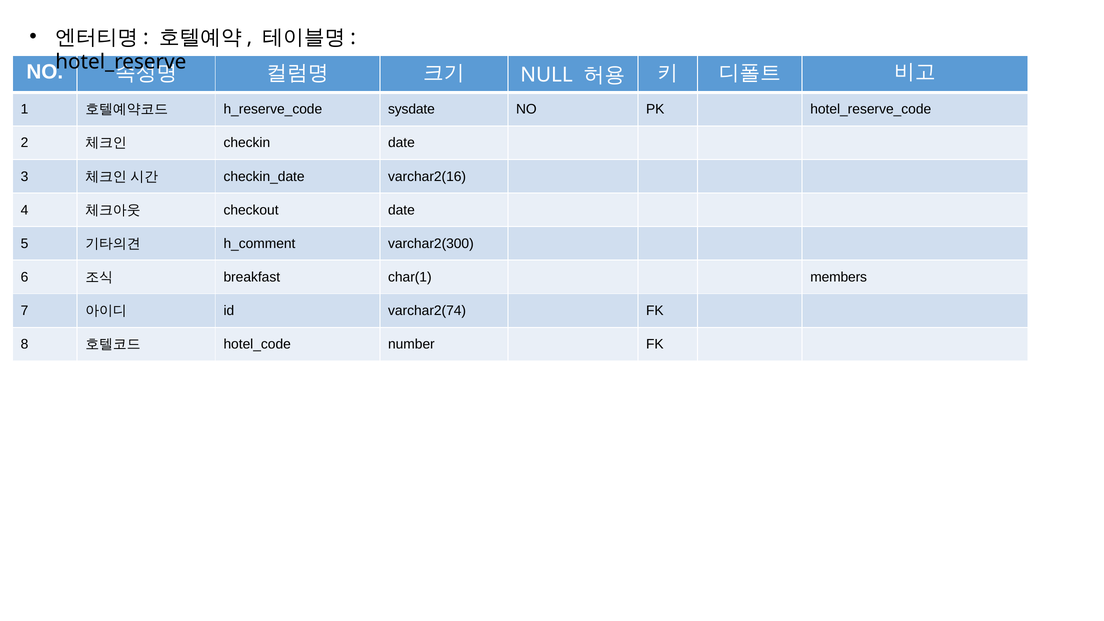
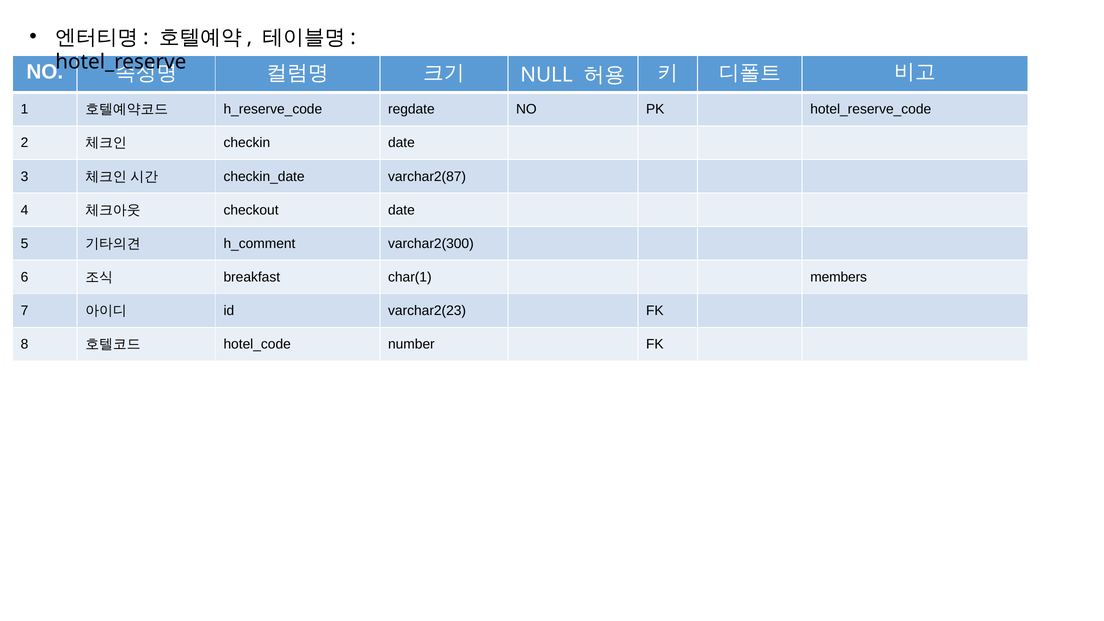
sysdate: sysdate -> regdate
varchar2(16: varchar2(16 -> varchar2(87
varchar2(74: varchar2(74 -> varchar2(23
